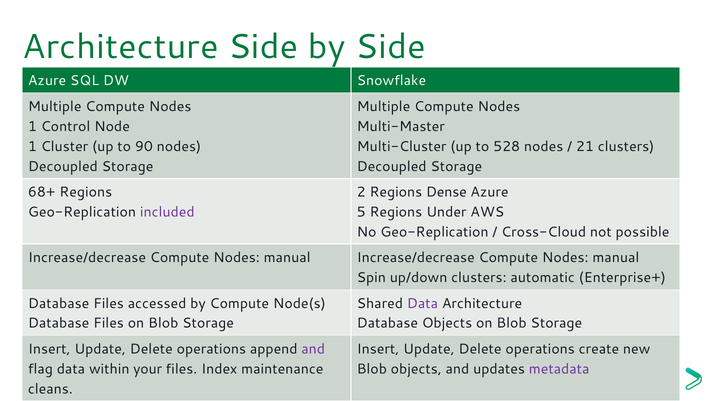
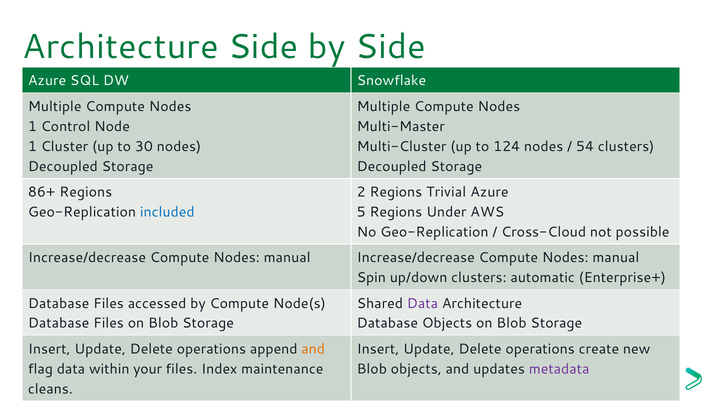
90: 90 -> 30
528: 528 -> 124
21: 21 -> 54
68+: 68+ -> 86+
Dense: Dense -> Trivial
included colour: purple -> blue
and at (313, 349) colour: purple -> orange
